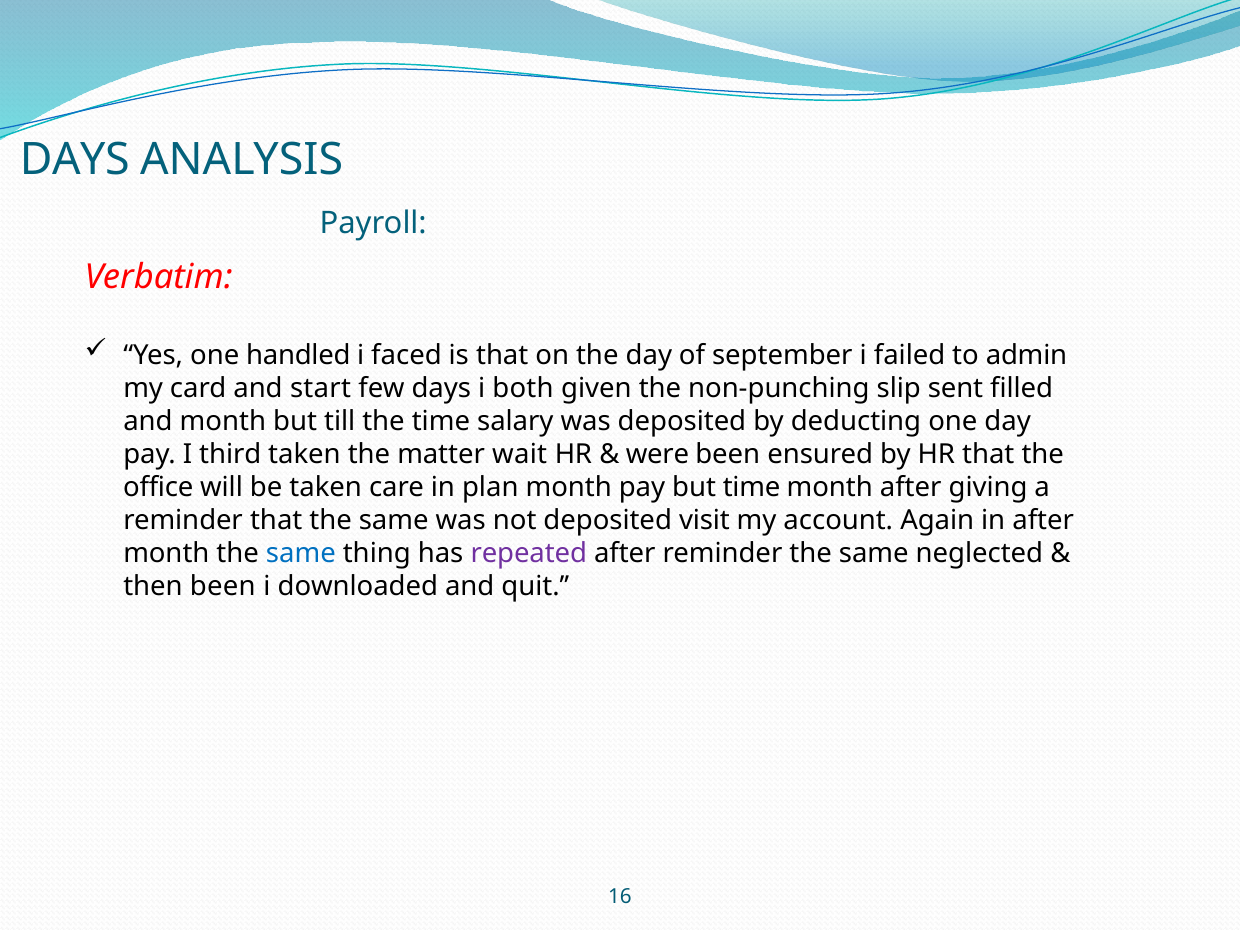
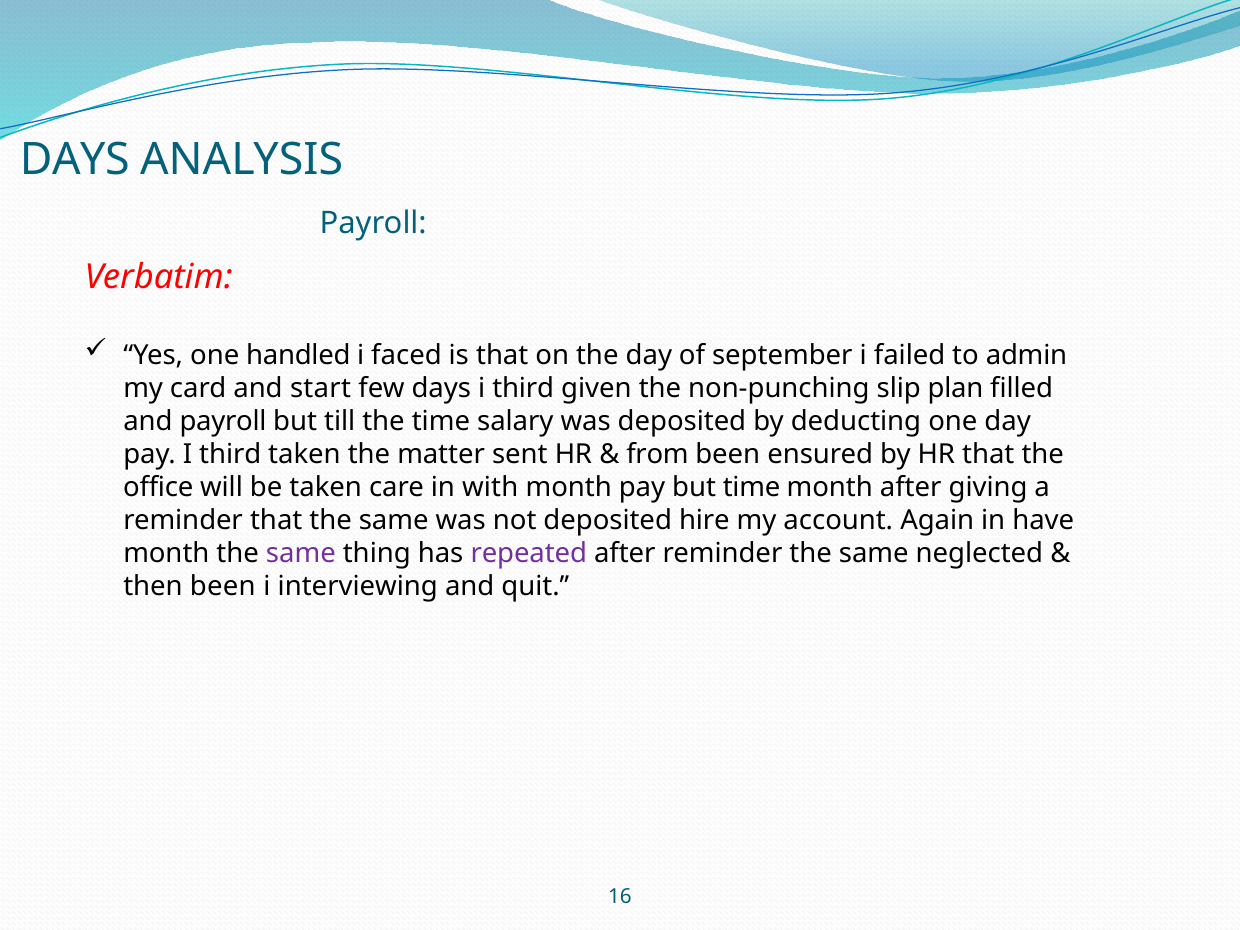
days i both: both -> third
sent: sent -> plan
and month: month -> payroll
wait: wait -> sent
were: were -> from
plan: plan -> with
visit: visit -> hire
in after: after -> have
same at (301, 553) colour: blue -> purple
downloaded: downloaded -> interviewing
